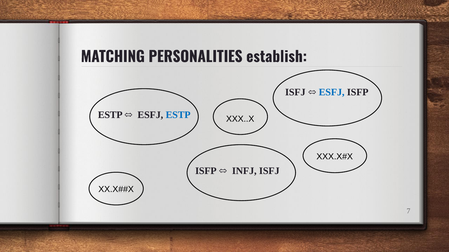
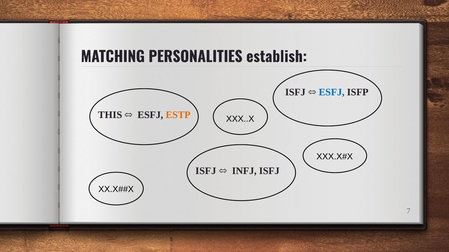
ESTP at (110, 115): ESTP -> THIS
ESTP at (178, 115) colour: blue -> orange
ISFP at (206, 171): ISFP -> ISFJ
